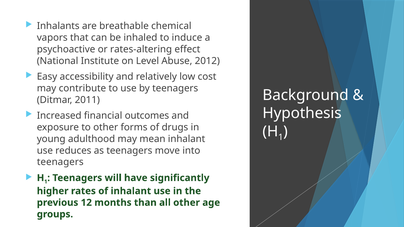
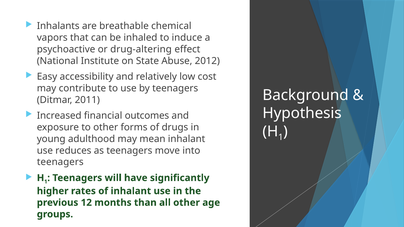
rates-altering: rates-altering -> drug-altering
Level: Level -> State
